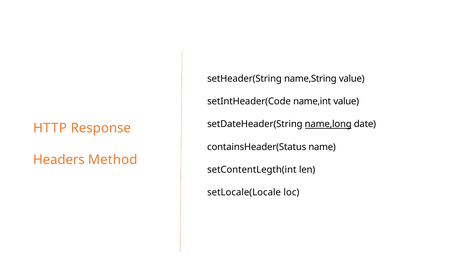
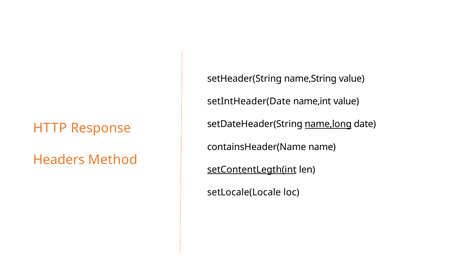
setIntHeader(Code: setIntHeader(Code -> setIntHeader(Date
containsHeader(Status: containsHeader(Status -> containsHeader(Name
setContentLegth(int underline: none -> present
